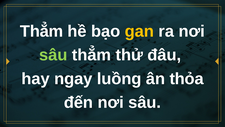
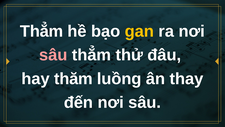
sâu at (53, 55) colour: light green -> pink
ngay: ngay -> thăm
thỏa: thỏa -> thay
